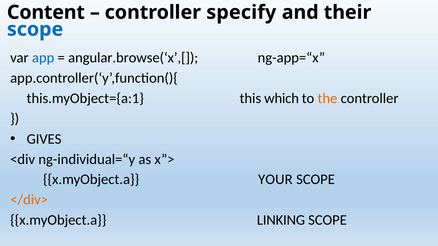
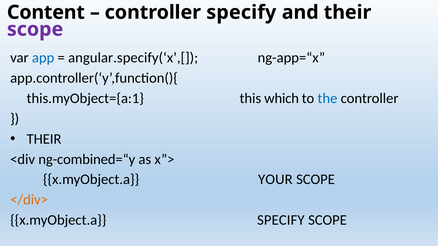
scope at (35, 29) colour: blue -> purple
angular.browse(‘x’,[: angular.browse(‘x’,[ -> angular.specify(‘x’,[
the colour: orange -> blue
GIVES at (44, 139): GIVES -> THEIR
ng-individual=“y: ng-individual=“y -> ng-combined=“y
x.myObject.a LINKING: LINKING -> SPECIFY
